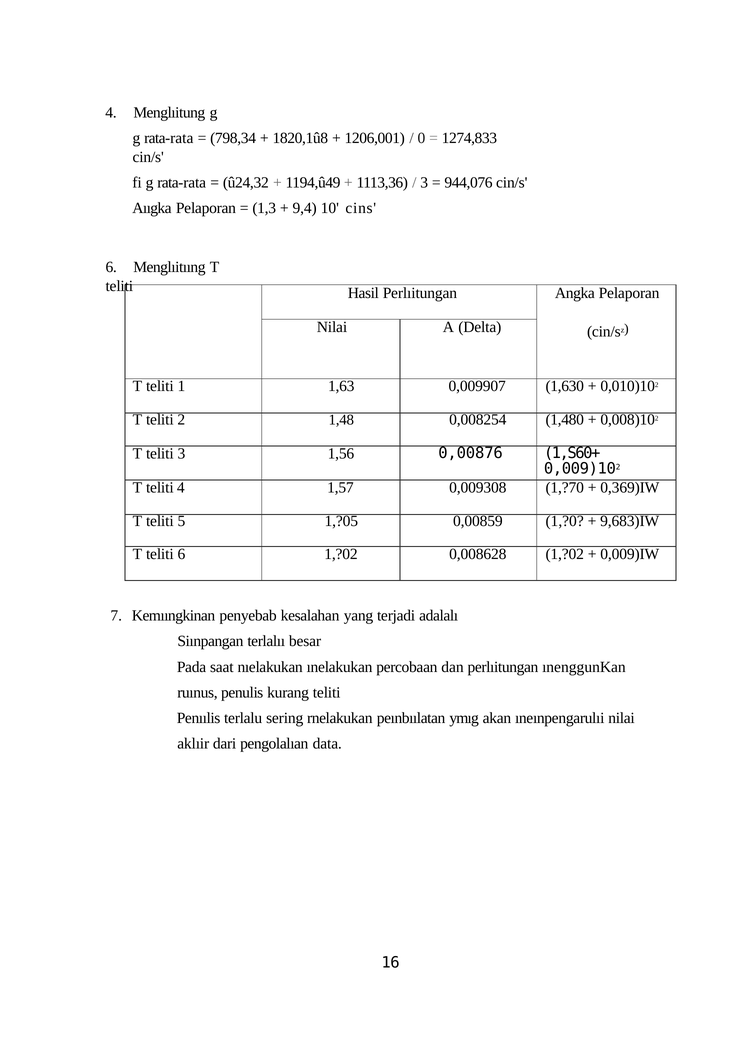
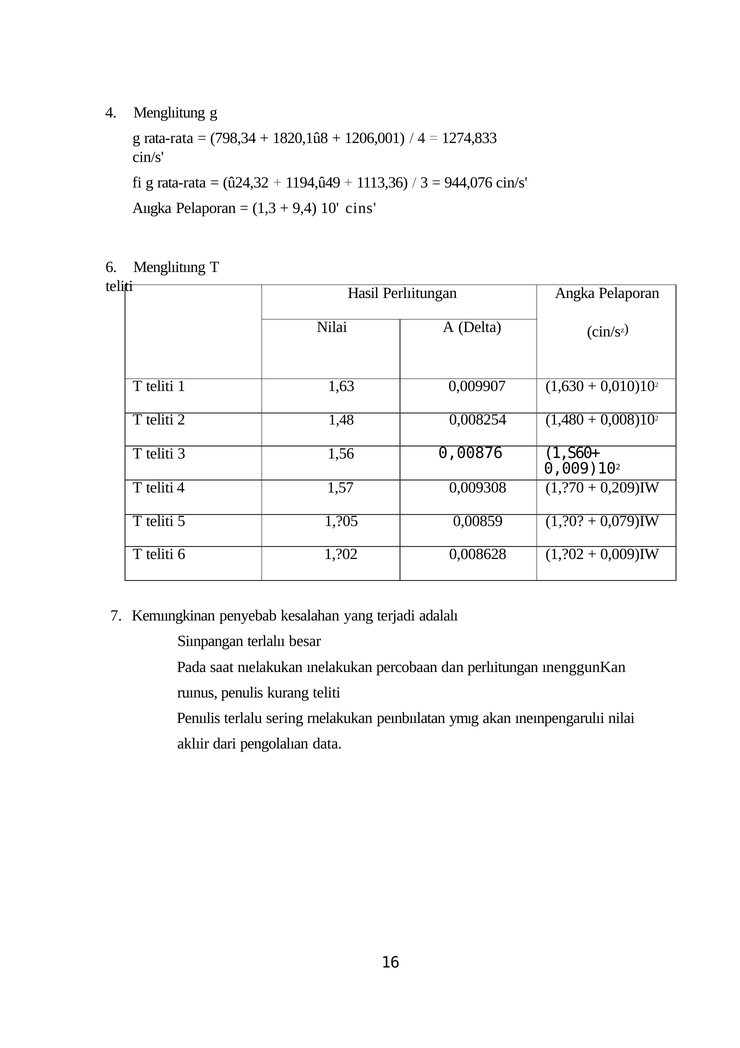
0 at (421, 138): 0 -> 4
0,369)IW: 0,369)IW -> 0,209)IW
9,683)IW: 9,683)IW -> 0,079)IW
